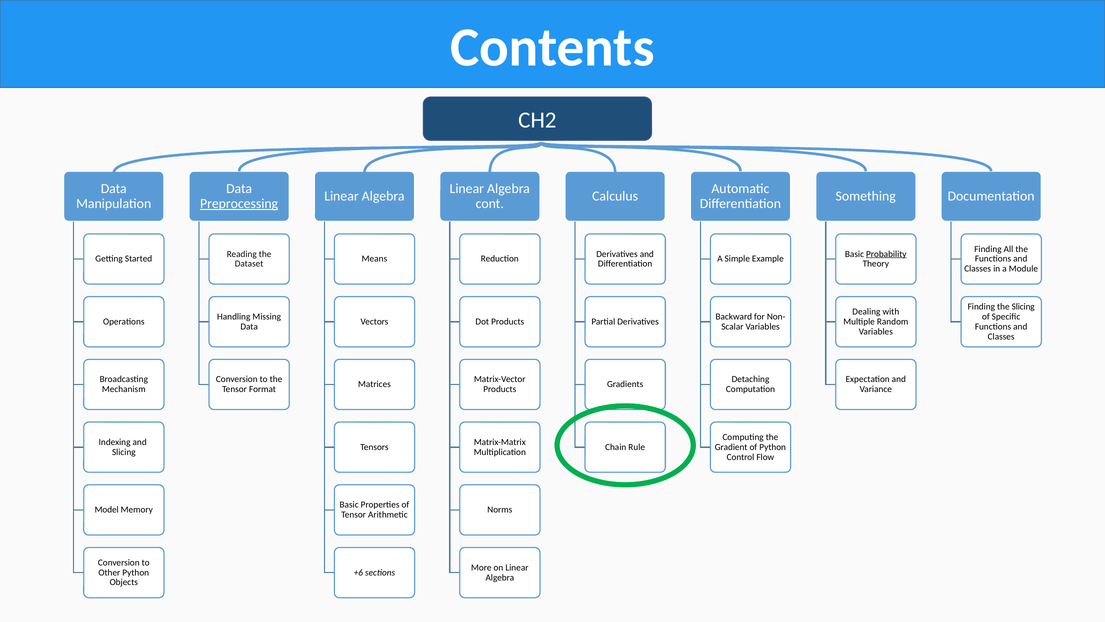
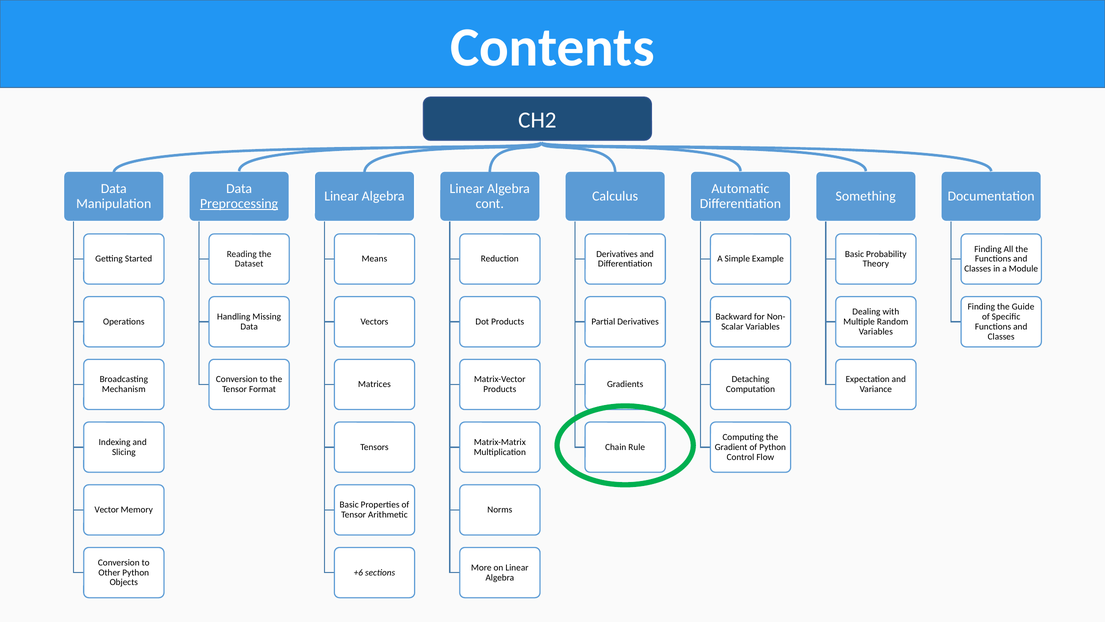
Probability underline: present -> none
the Slicing: Slicing -> Guide
Model: Model -> Vector
